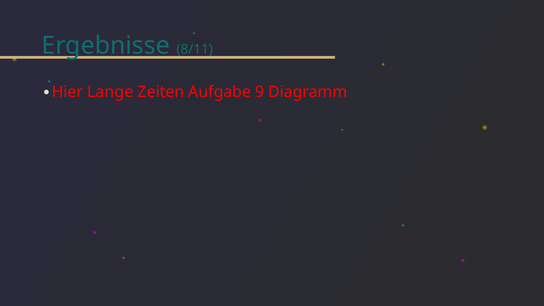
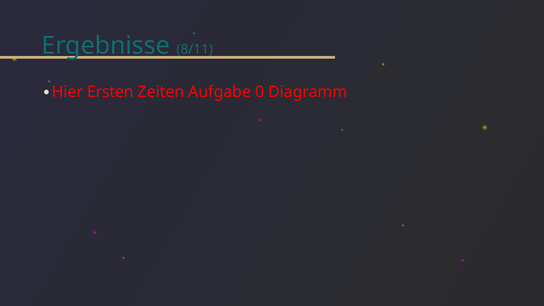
Lange: Lange -> Ersten
9: 9 -> 0
